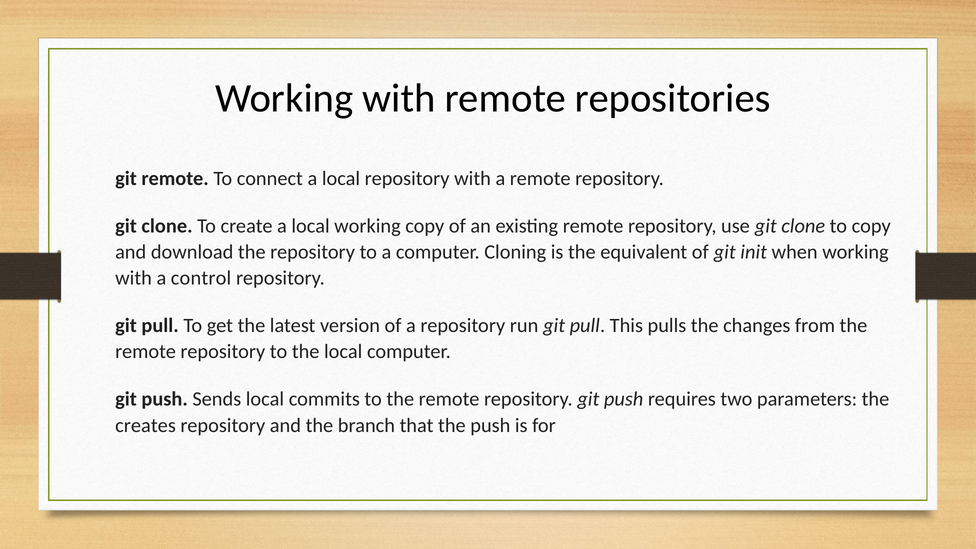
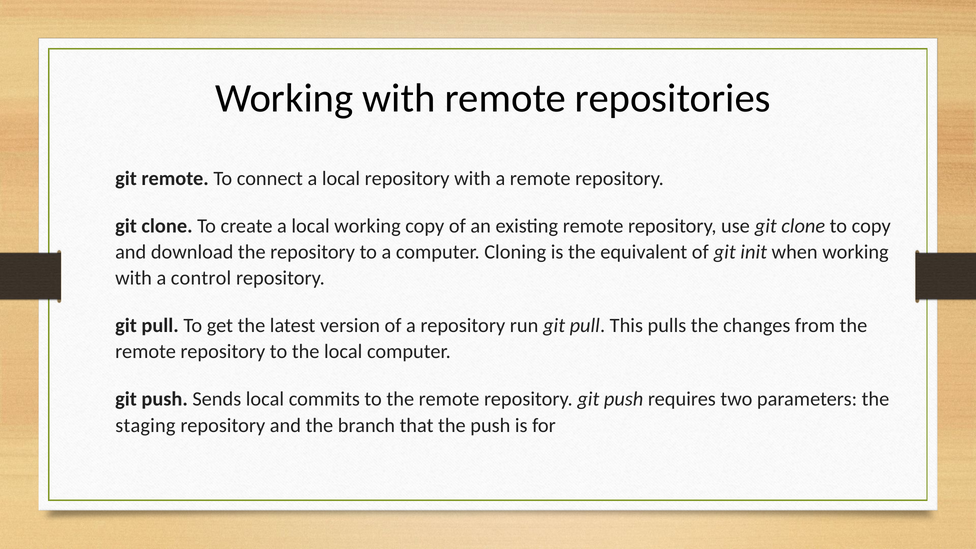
creates: creates -> staging
